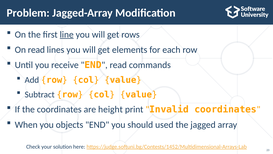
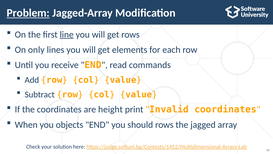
Problem underline: none -> present
On read: read -> only
should used: used -> rows
